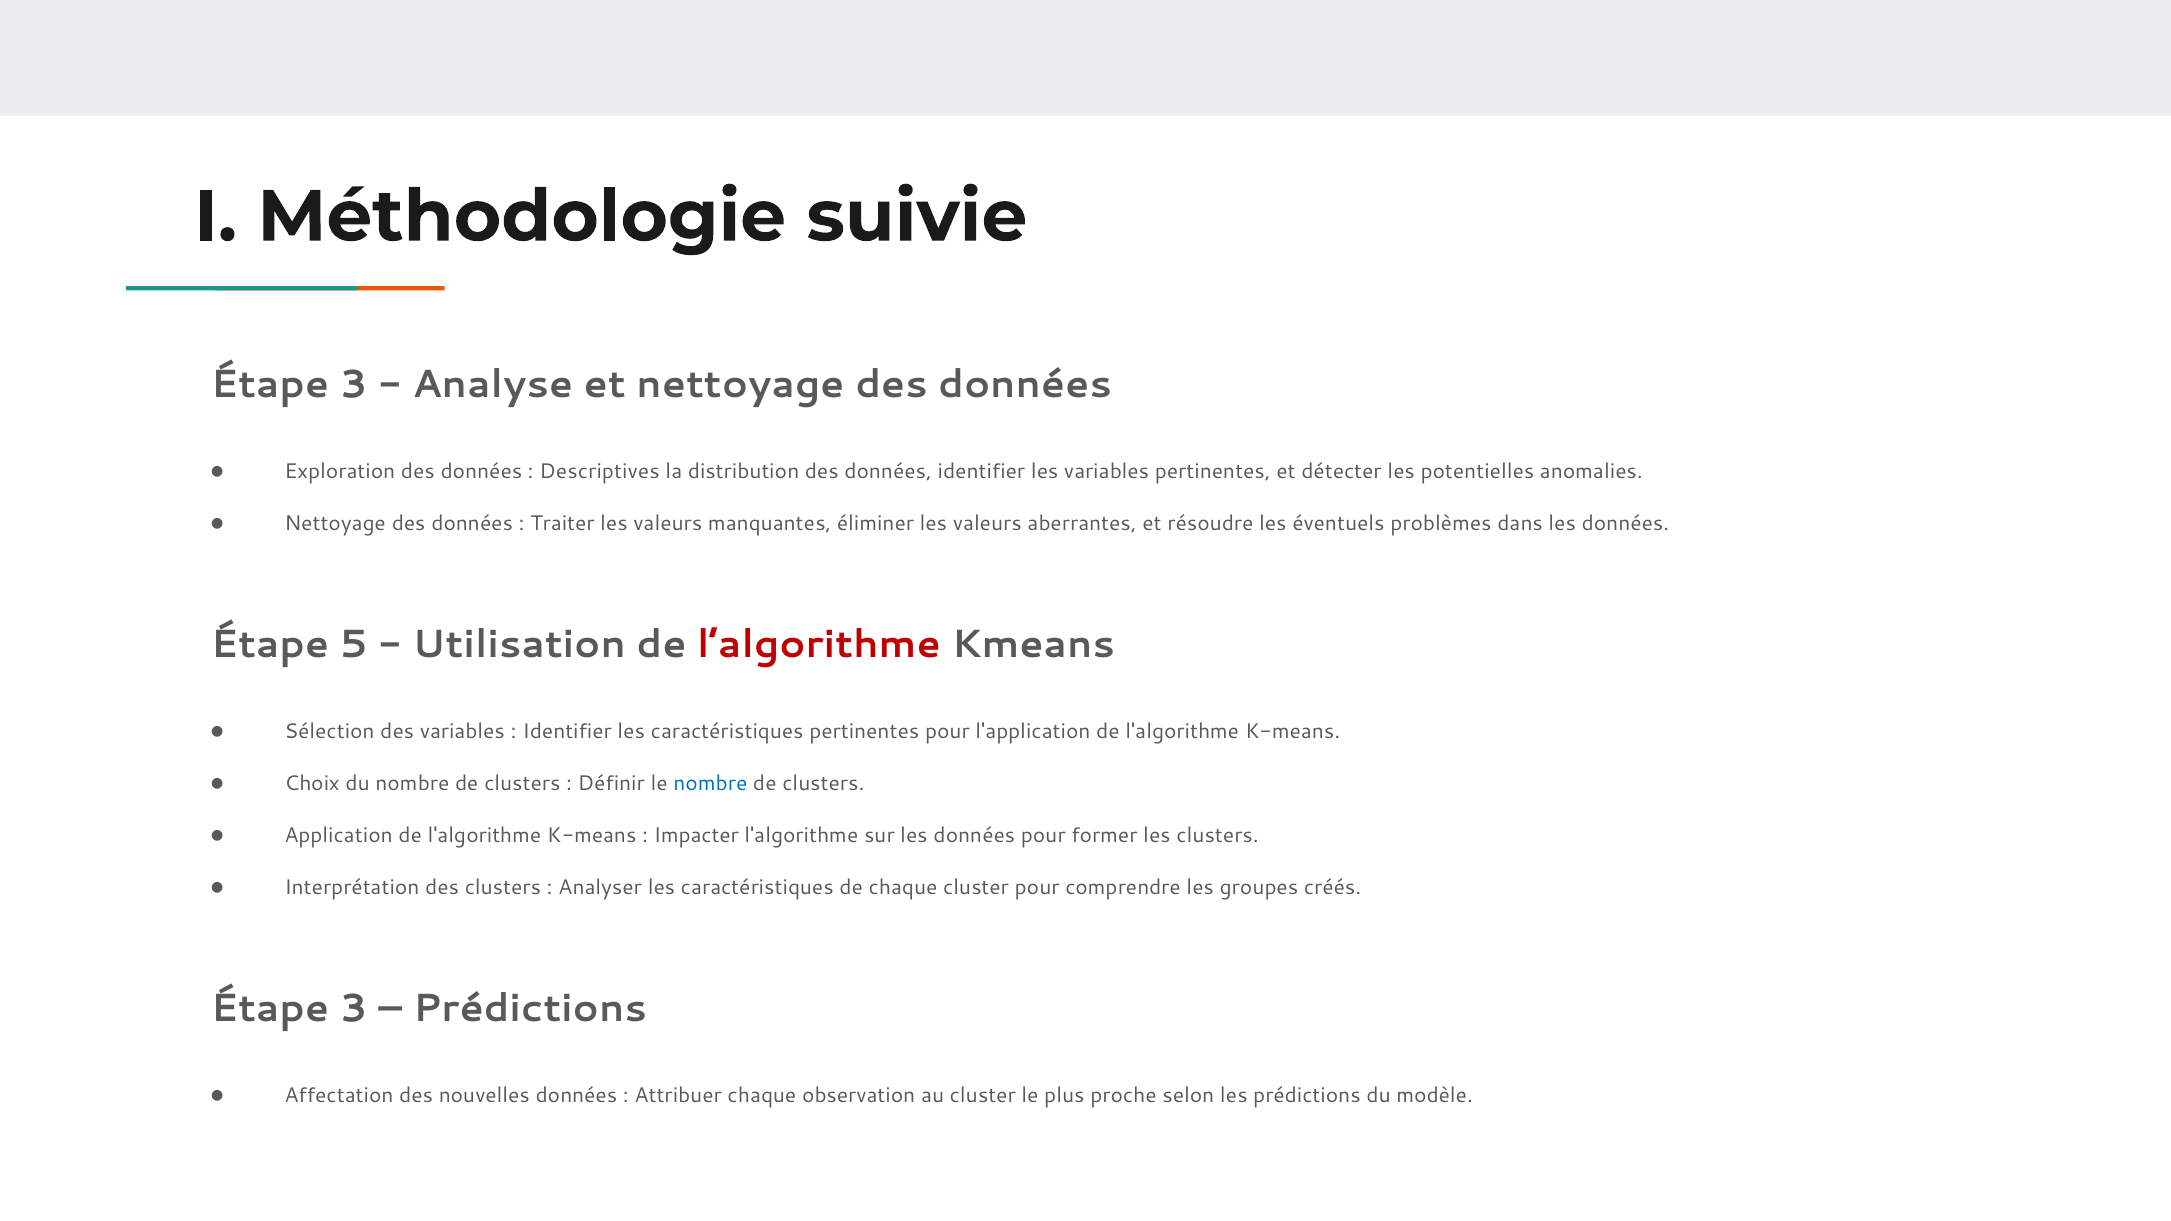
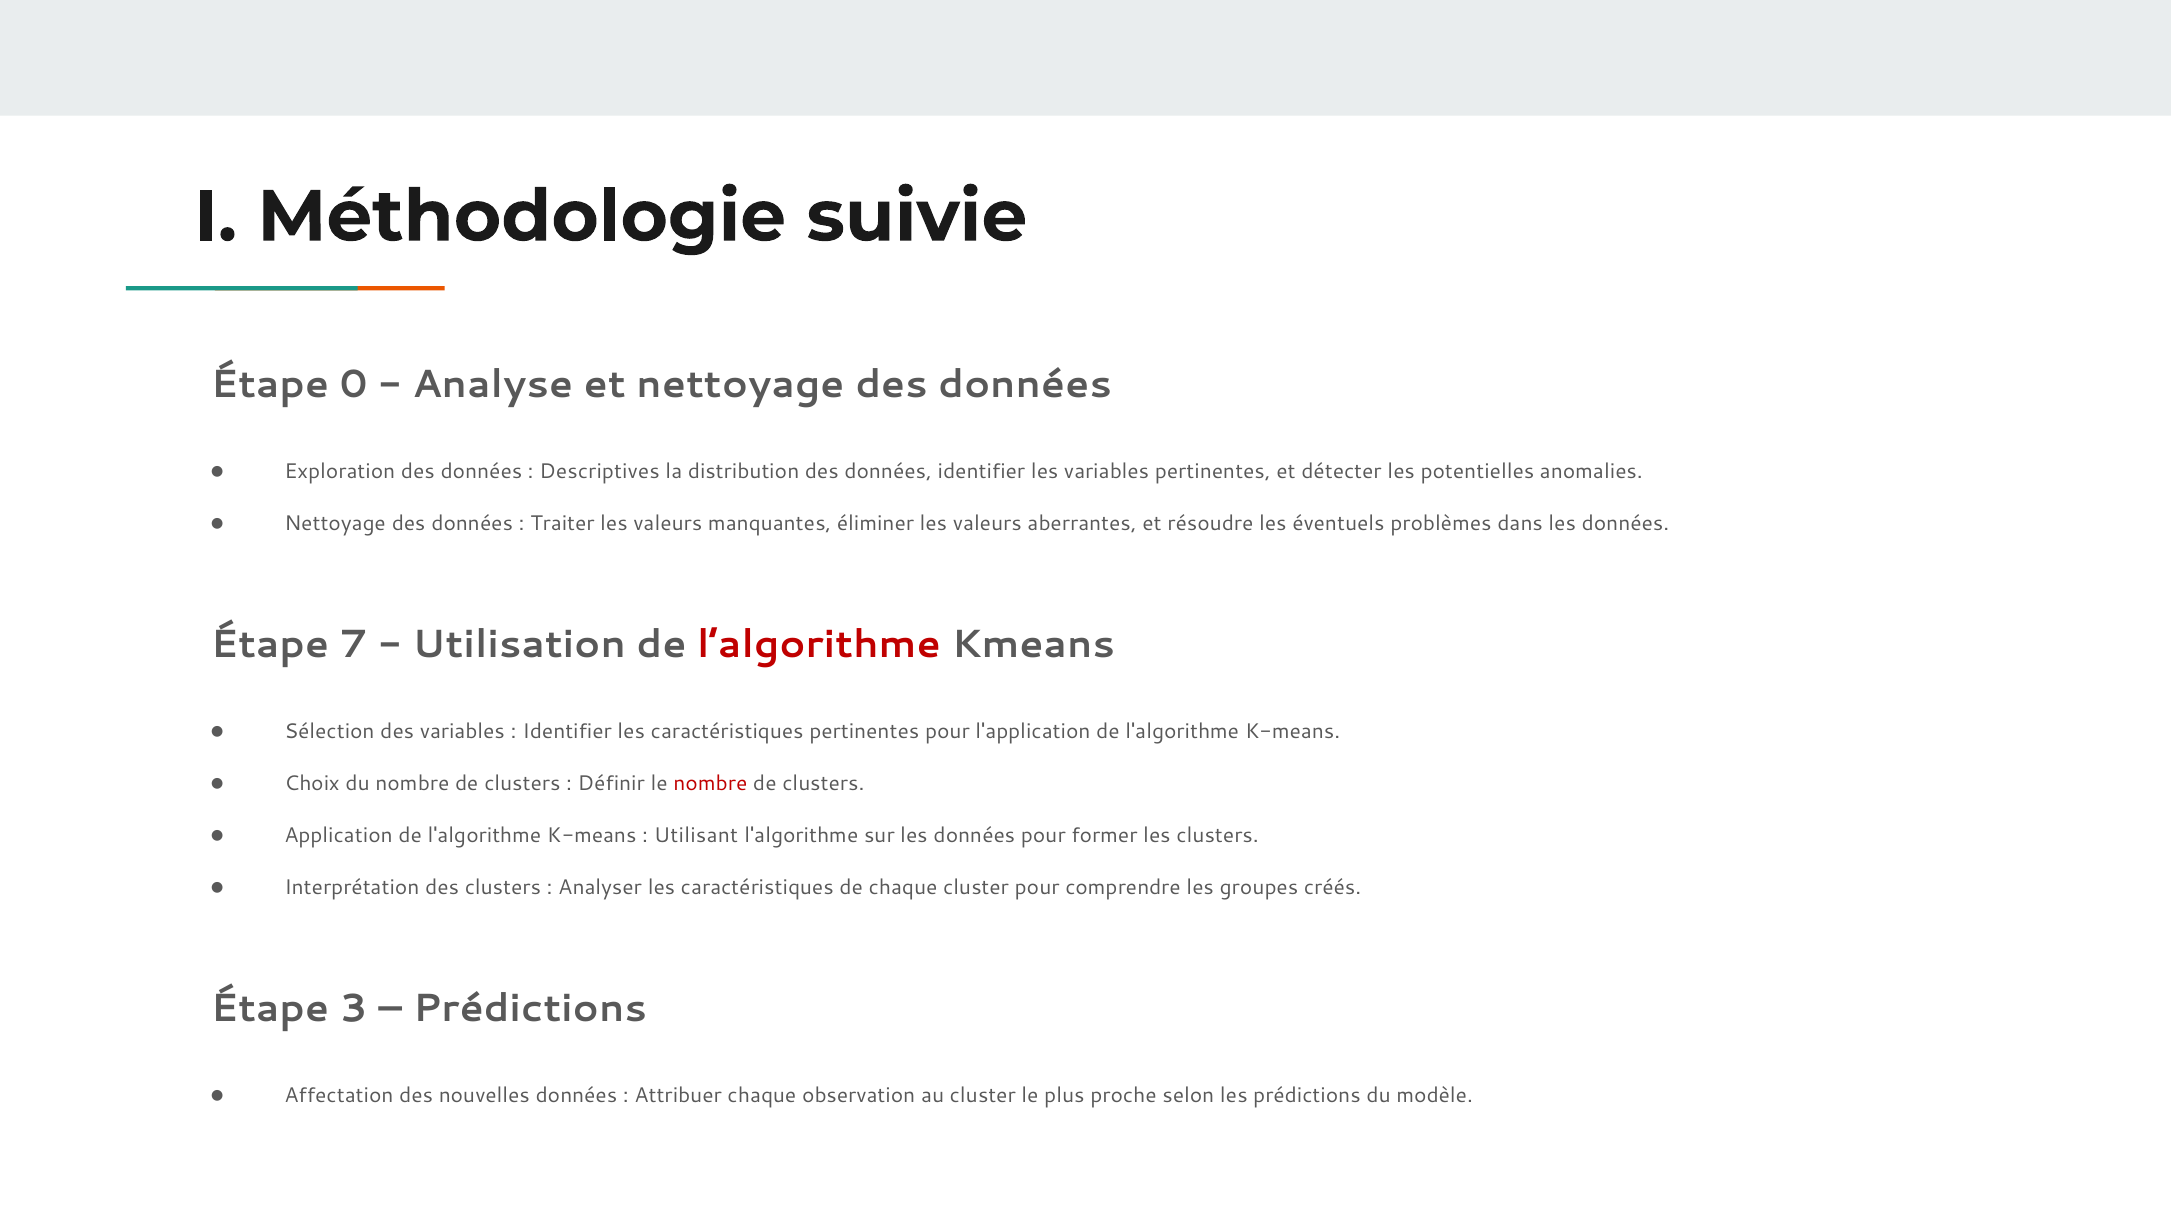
3 at (354, 384): 3 -> 0
5: 5 -> 7
nombre at (710, 784) colour: blue -> red
Impacter: Impacter -> Utilisant
